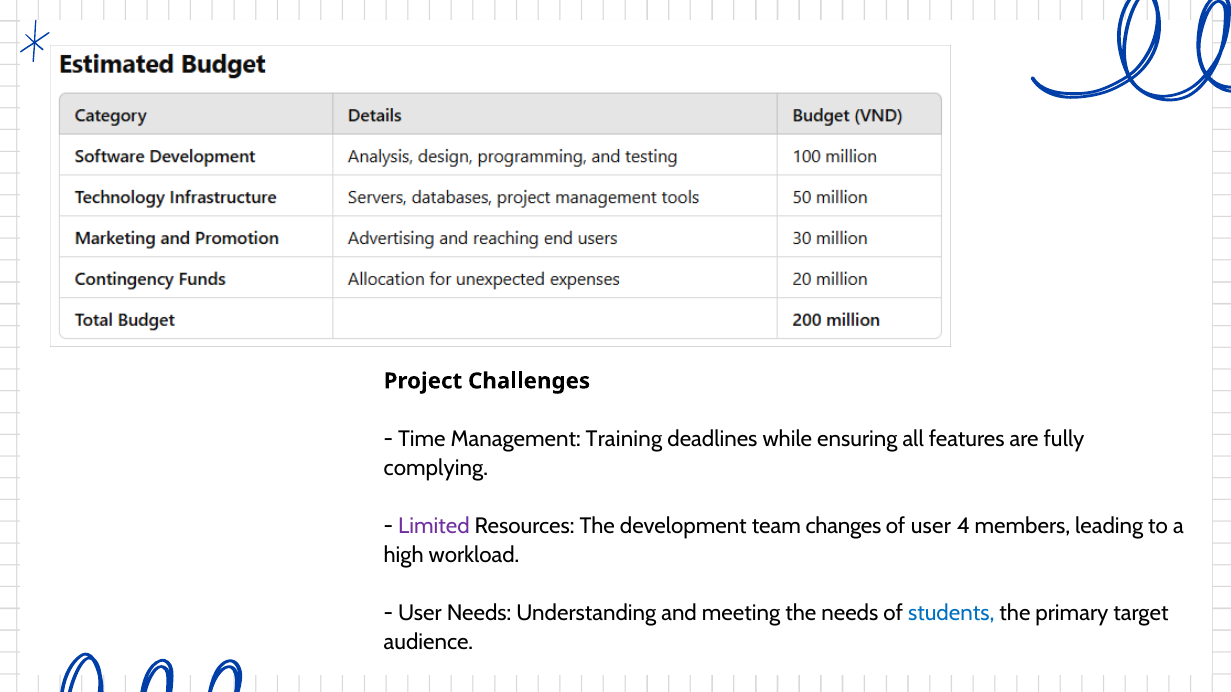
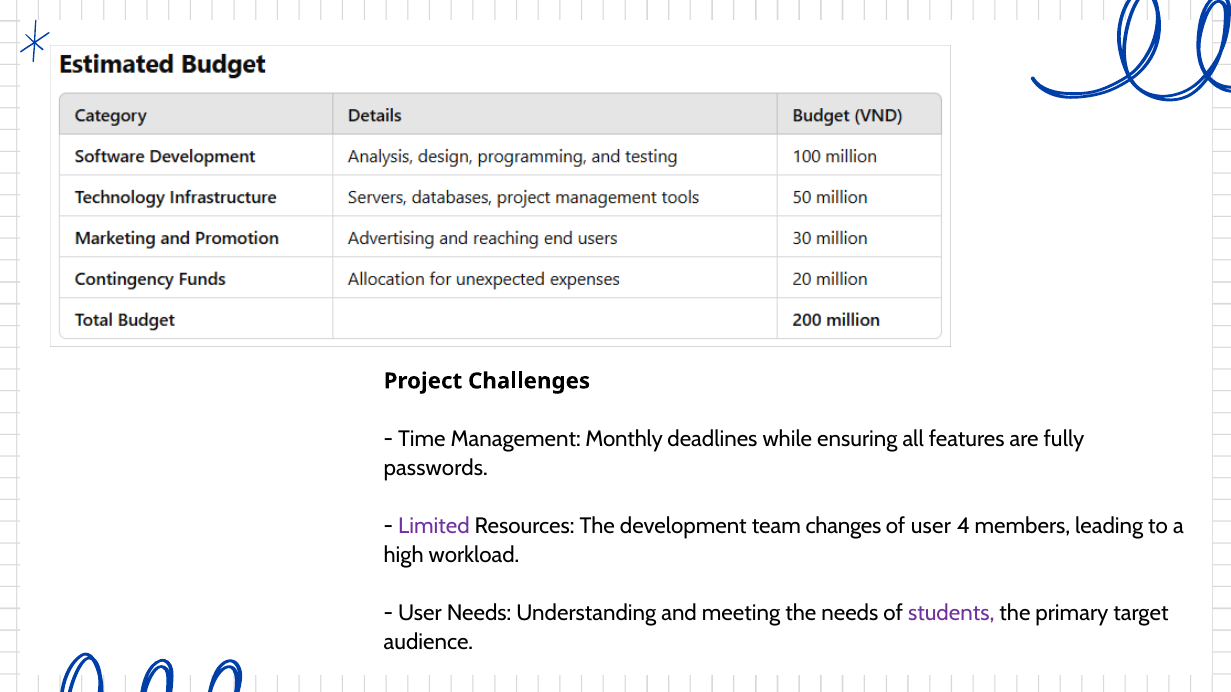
Training: Training -> Monthly
complying: complying -> passwords
students colour: blue -> purple
